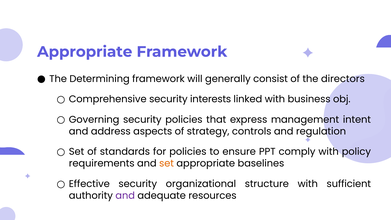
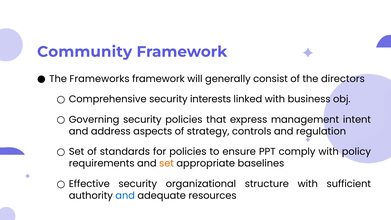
Appropriate at (85, 52): Appropriate -> Community
Determining: Determining -> Frameworks
and at (125, 196) colour: purple -> blue
